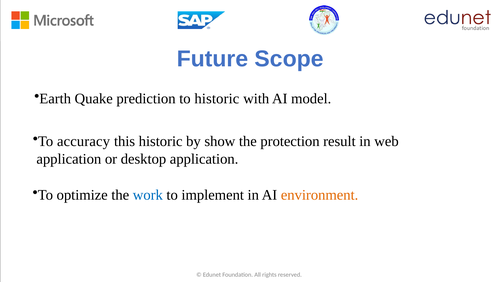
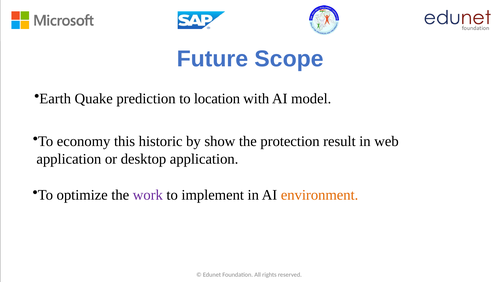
to historic: historic -> location
accuracy: accuracy -> economy
work colour: blue -> purple
